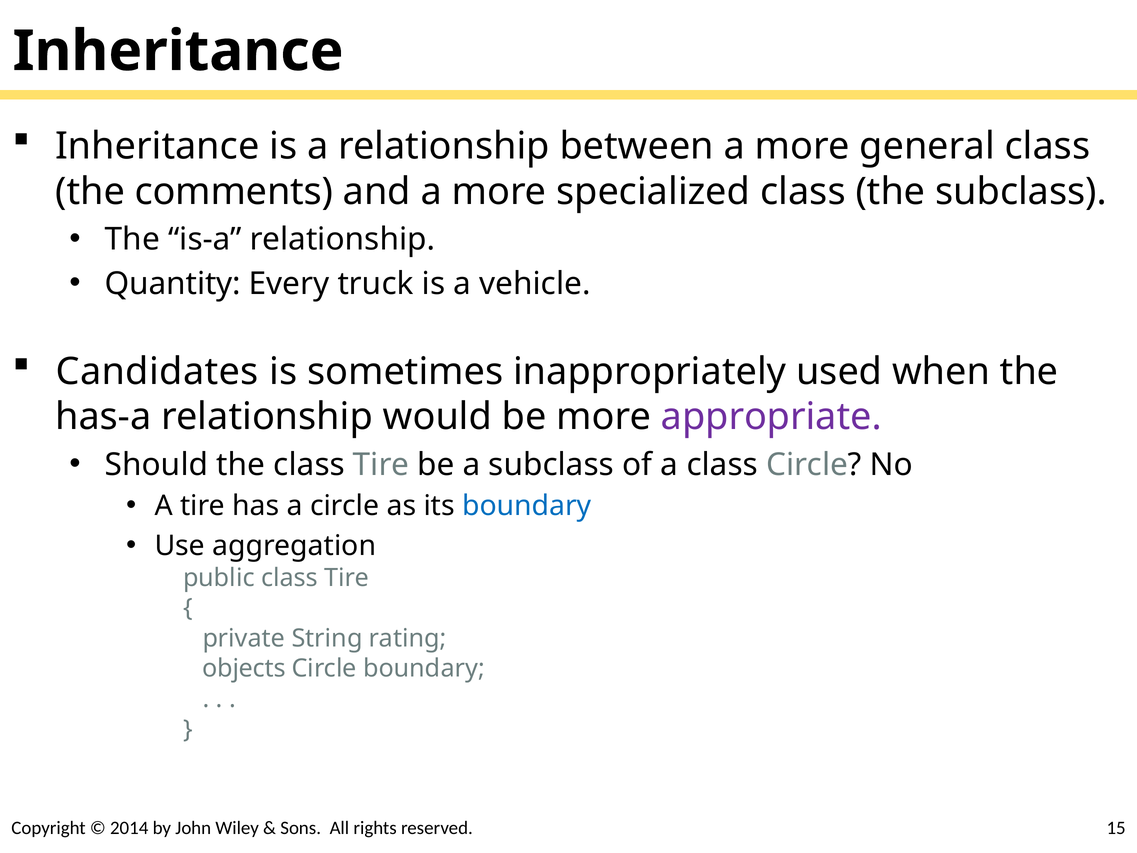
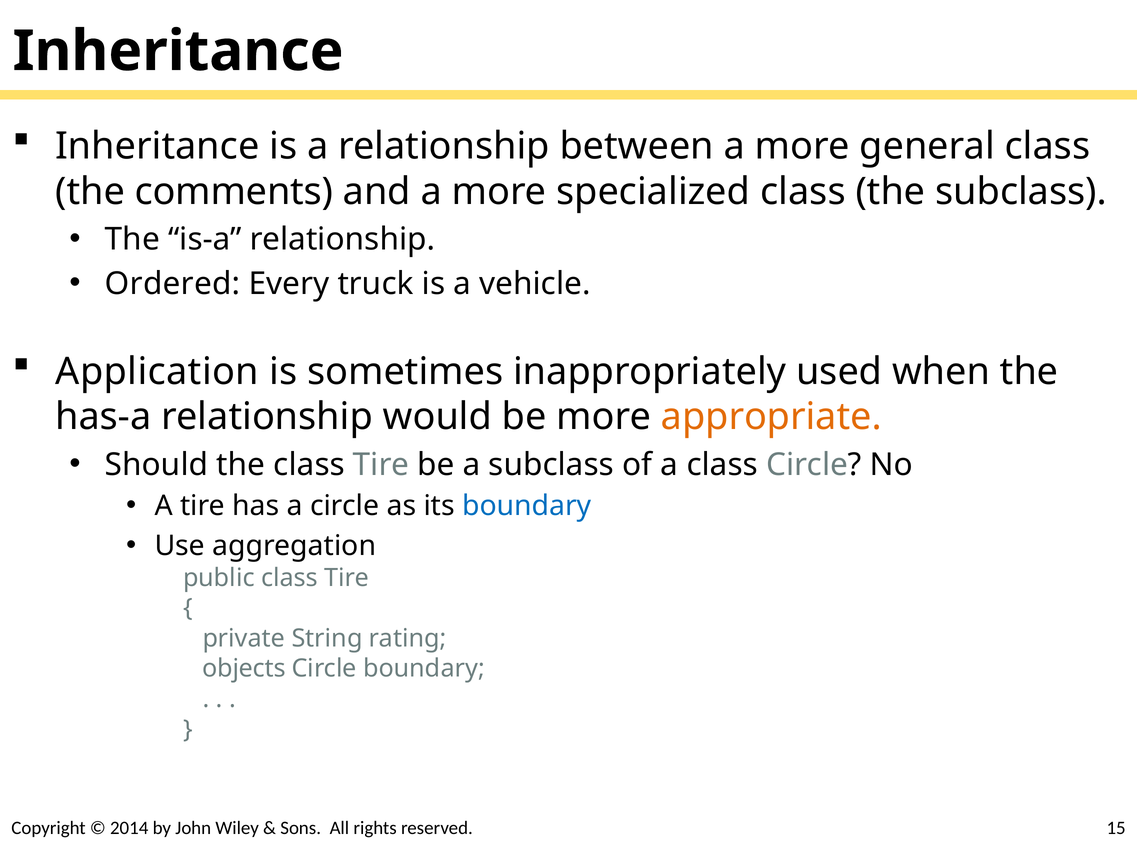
Quantity: Quantity -> Ordered
Candidates: Candidates -> Application
appropriate colour: purple -> orange
